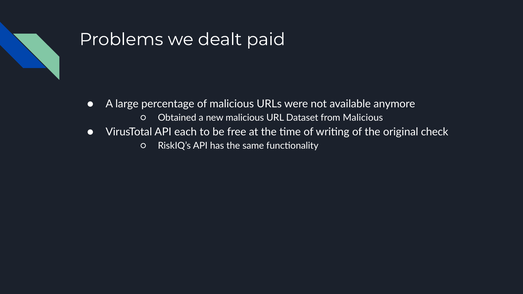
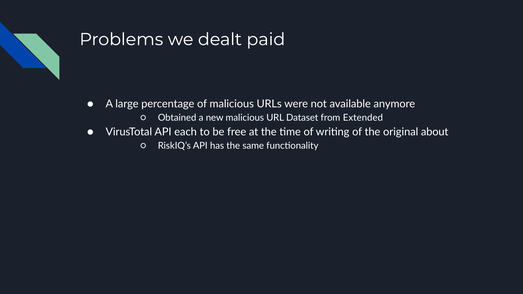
from Malicious: Malicious -> Extended
check: check -> about
